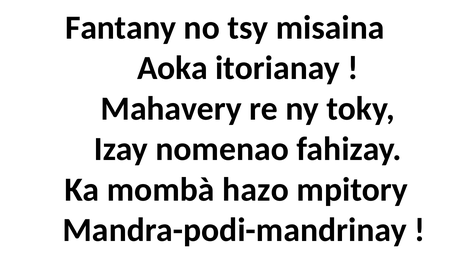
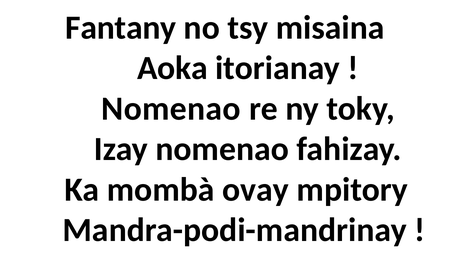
Mahavery at (171, 109): Mahavery -> Nomenao
hazo: hazo -> ovay
